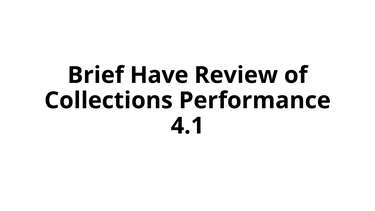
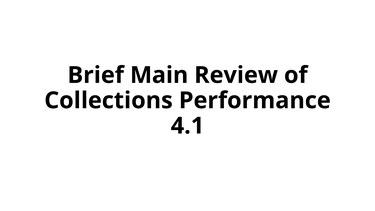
Have: Have -> Main
